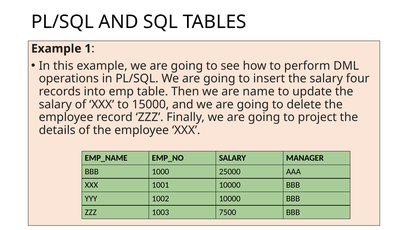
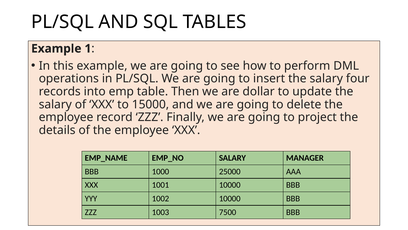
name: name -> dollar
